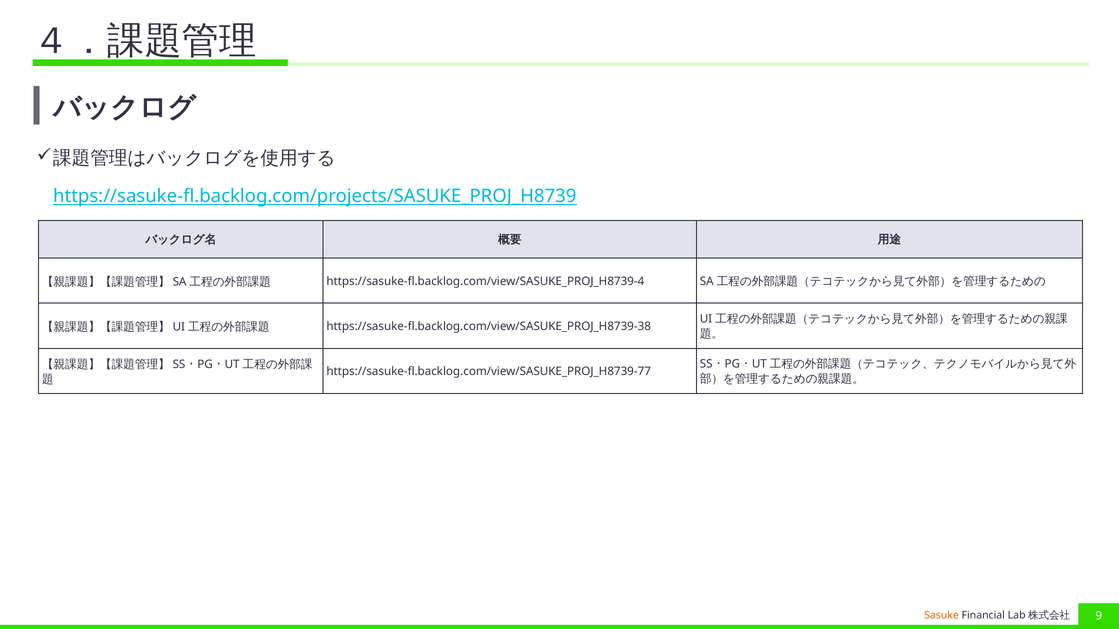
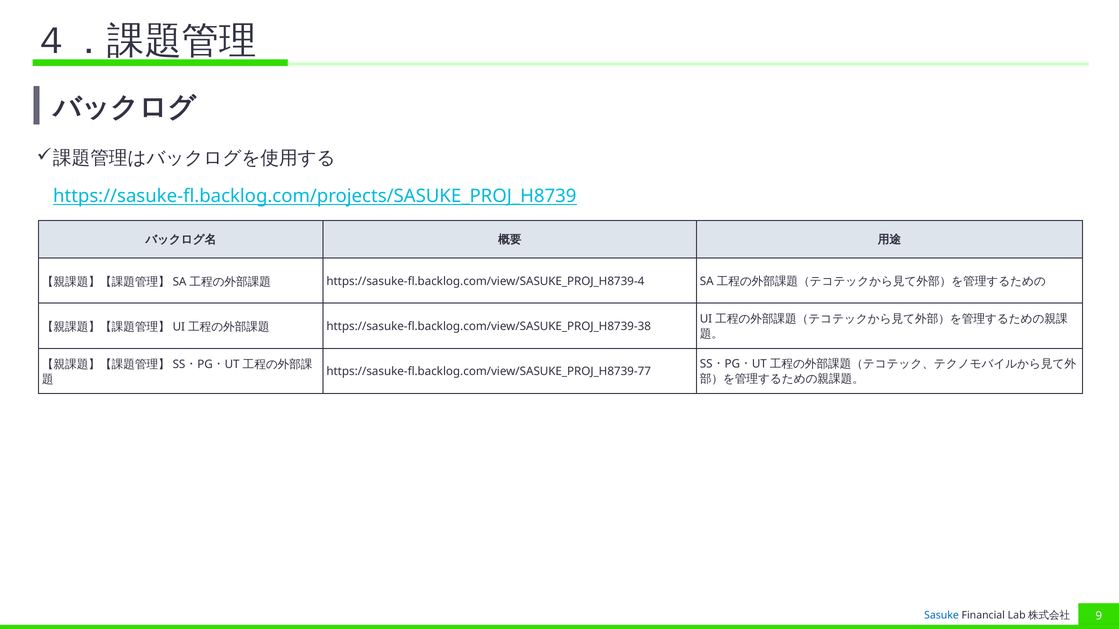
Sasuke colour: orange -> blue
